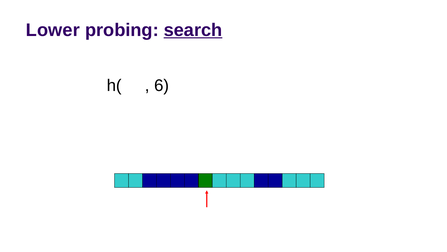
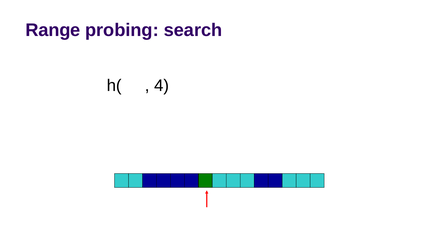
Lower: Lower -> Range
search underline: present -> none
6: 6 -> 4
